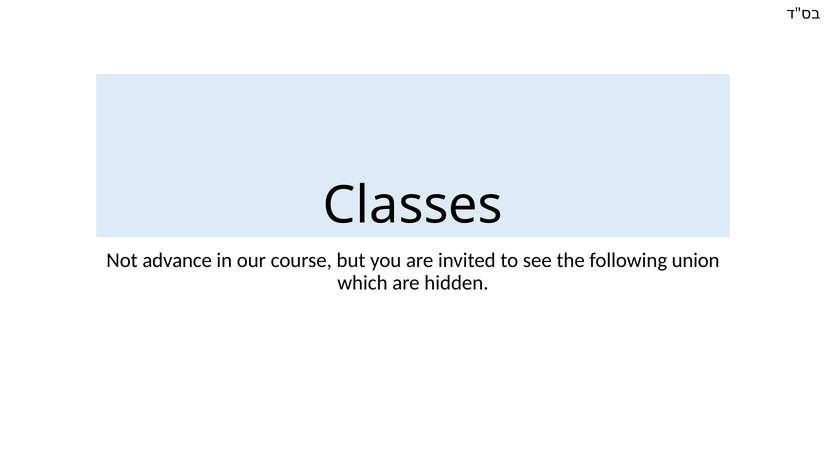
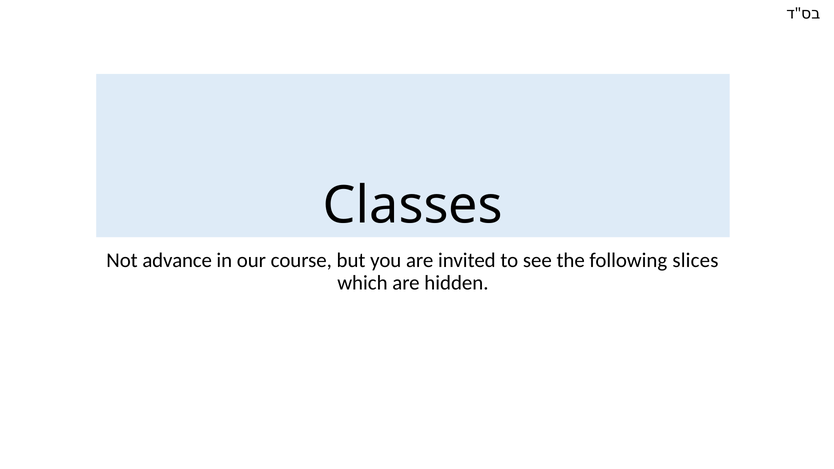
union: union -> slices
